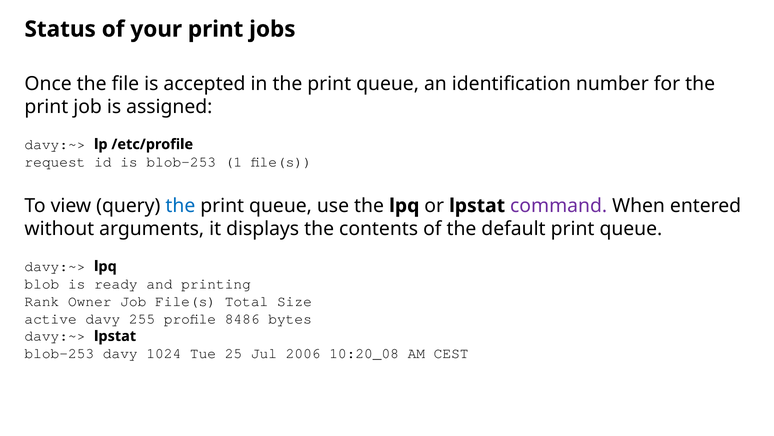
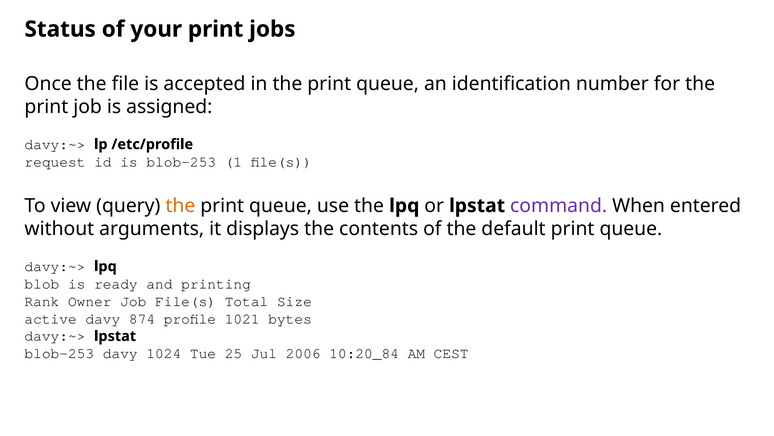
the at (180, 205) colour: blue -> orange
255: 255 -> 874
8486: 8486 -> 1021
10:20_08: 10:20_08 -> 10:20_84
